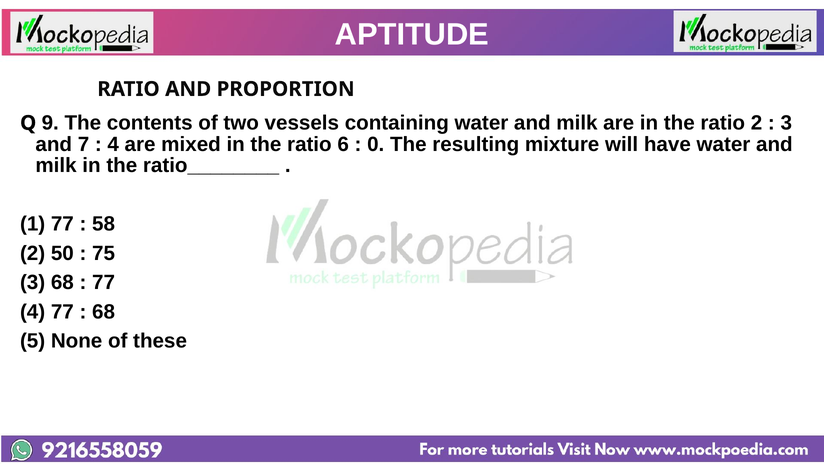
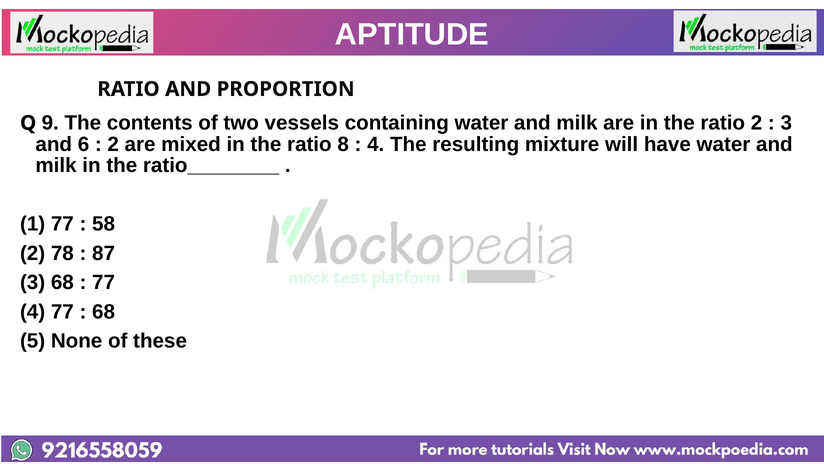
7: 7 -> 6
4 at (113, 144): 4 -> 2
6: 6 -> 8
0 at (376, 144): 0 -> 4
50: 50 -> 78
75: 75 -> 87
